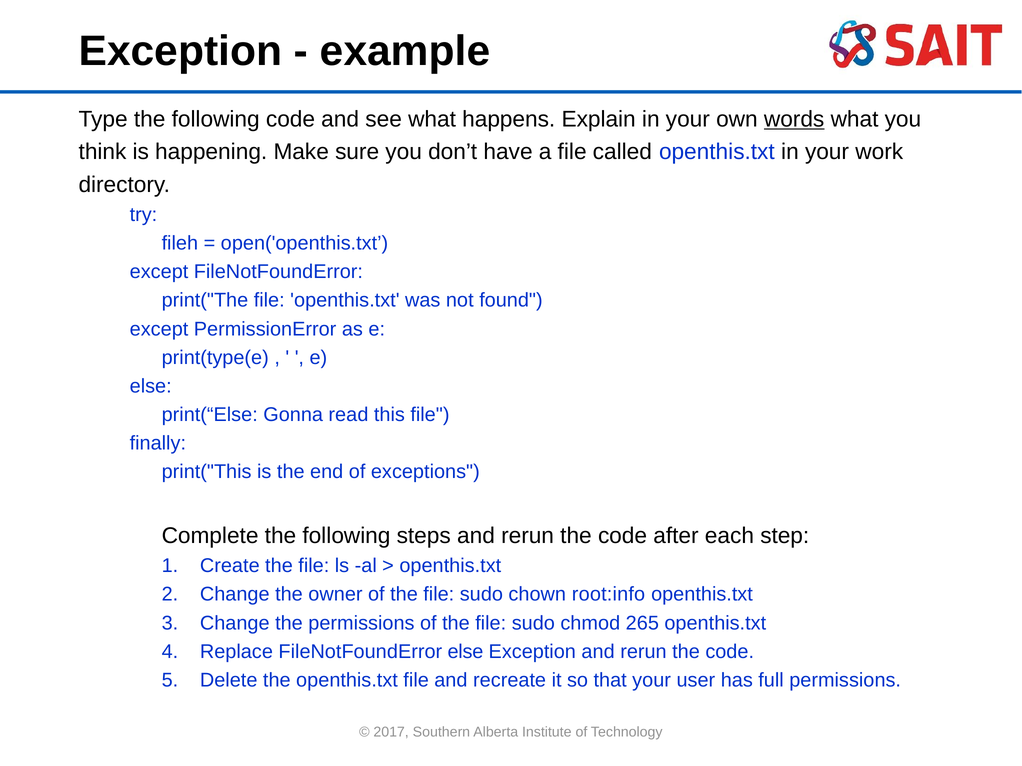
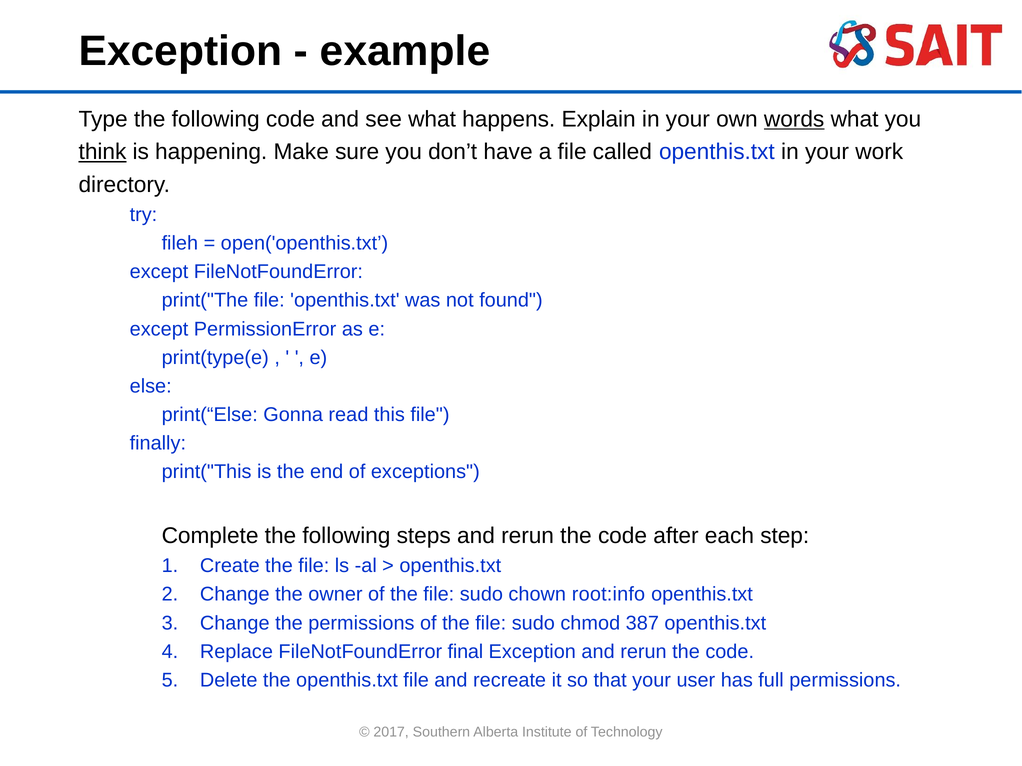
think underline: none -> present
265: 265 -> 387
FileNotFoundError else: else -> final
